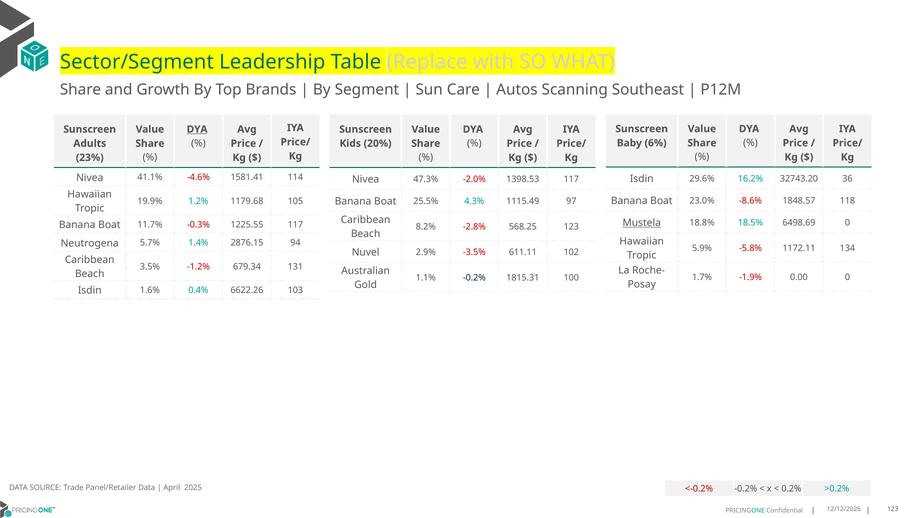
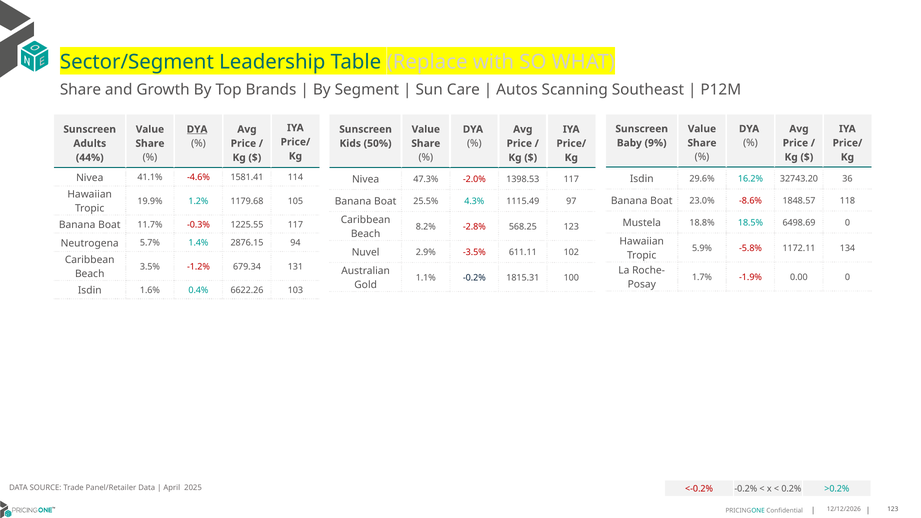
6%: 6% -> 9%
20%: 20% -> 50%
23%: 23% -> 44%
Mustela underline: present -> none
